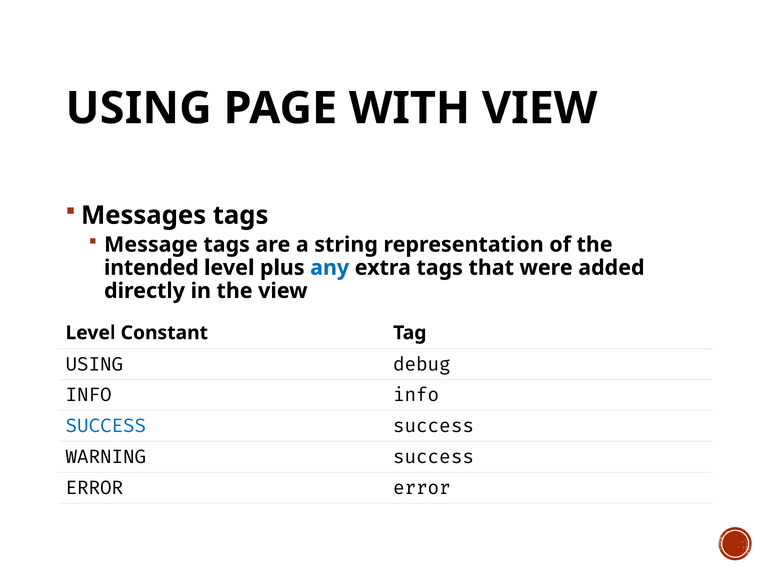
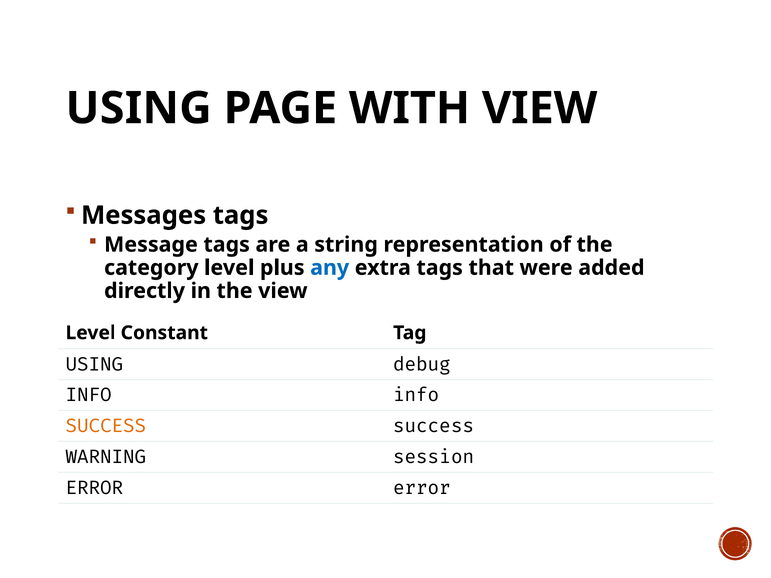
intended: intended -> category
SUCCESS at (106, 426) colour: blue -> orange
WARNING success: success -> session
